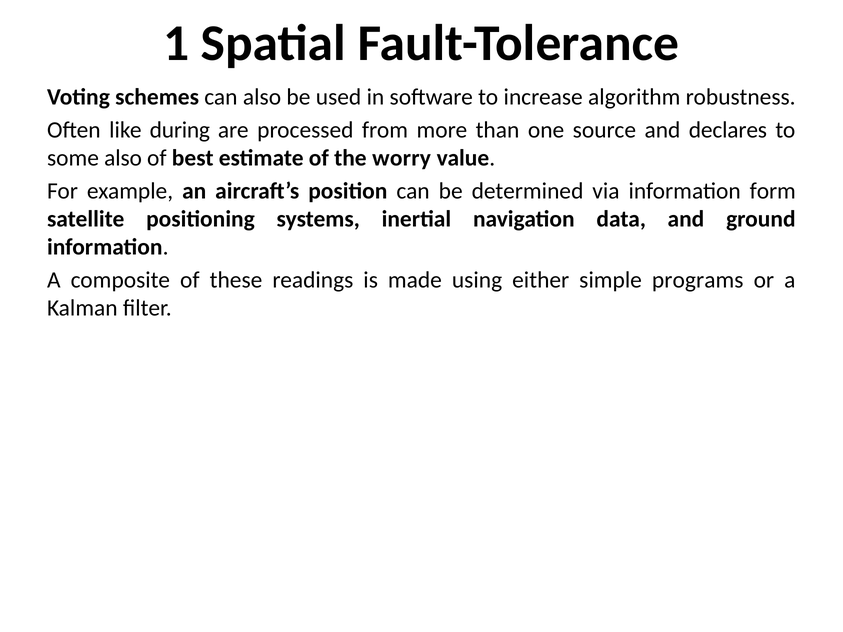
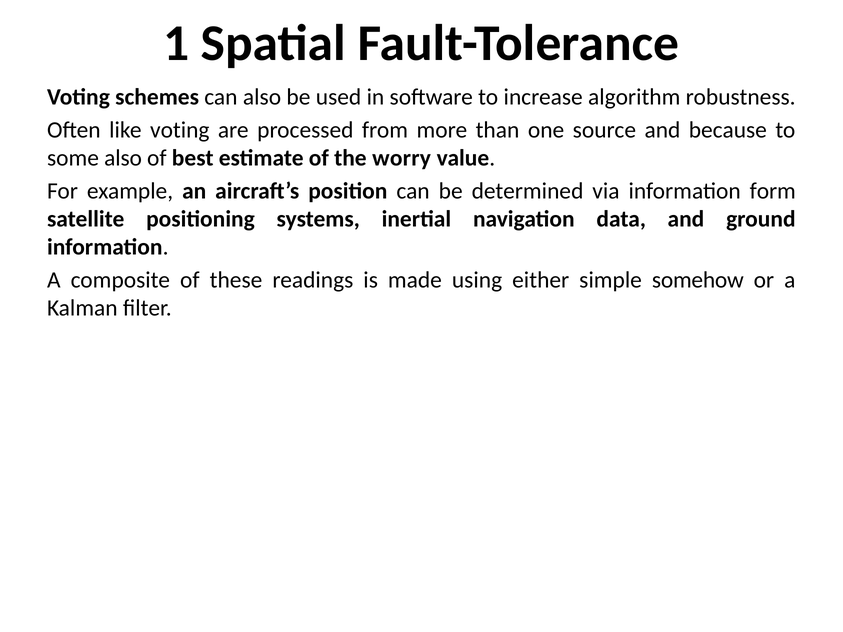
like during: during -> voting
declares: declares -> because
programs: programs -> somehow
